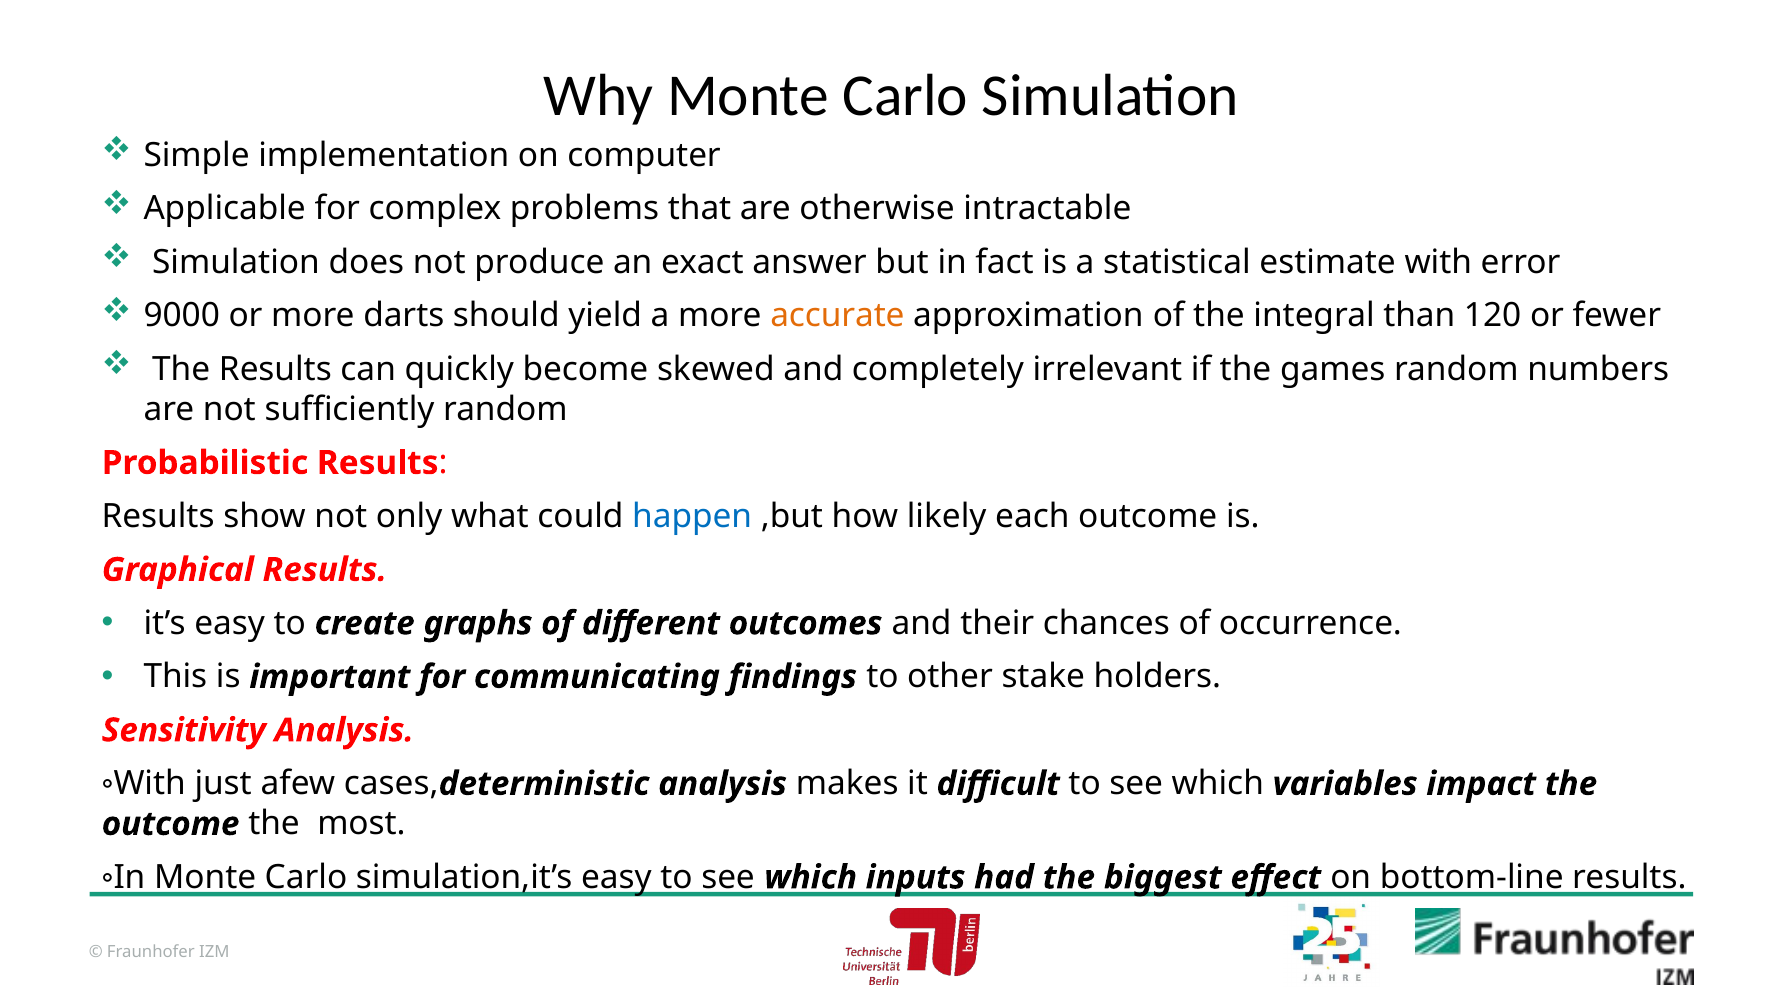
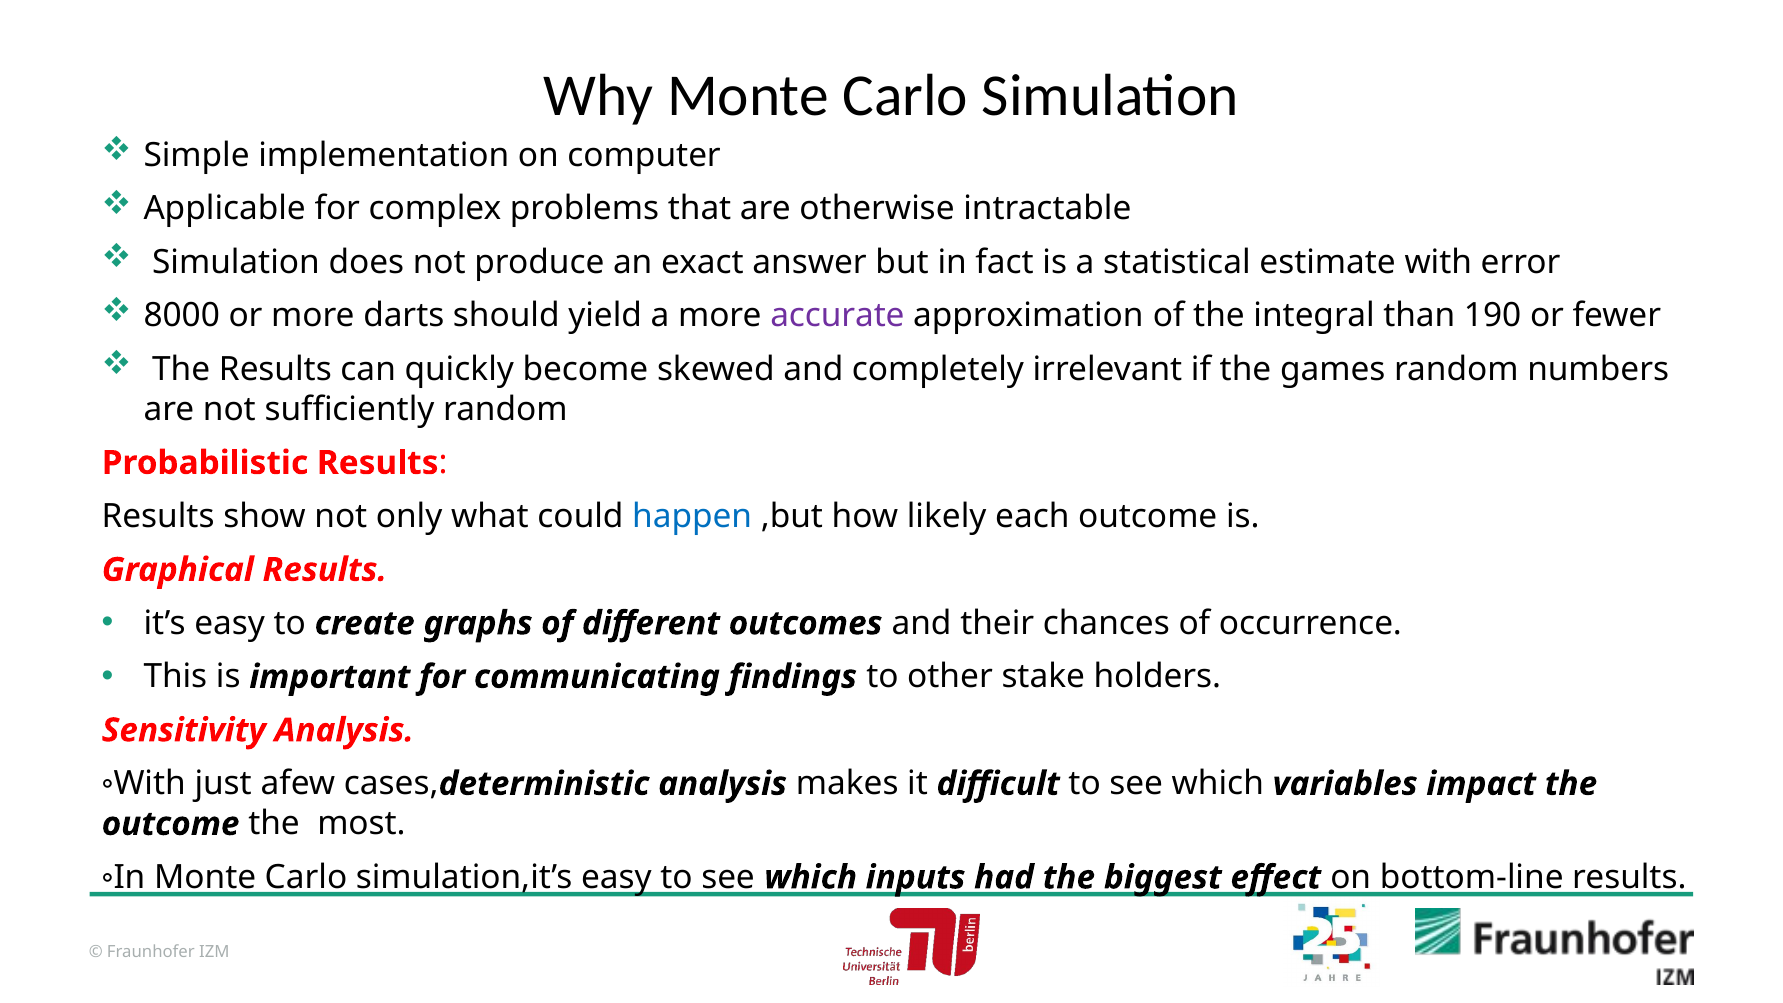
9000: 9000 -> 8000
accurate colour: orange -> purple
120: 120 -> 190
